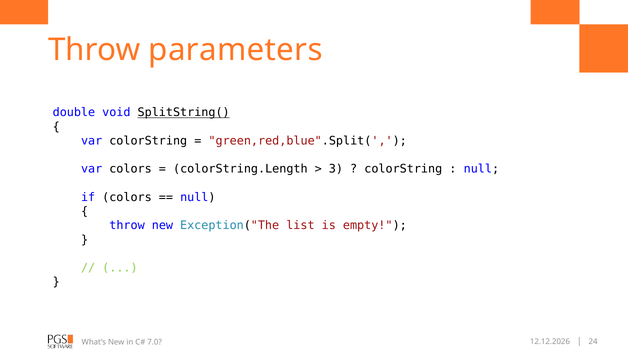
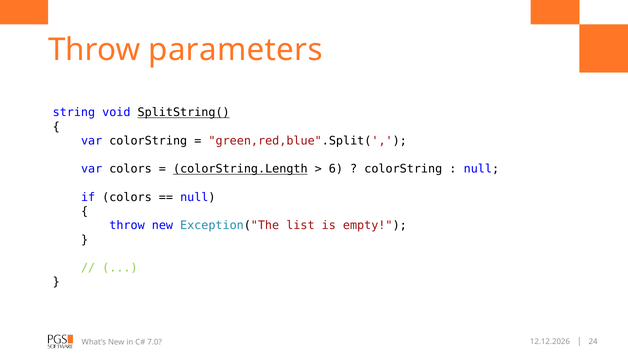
double: double -> string
colorString.Length underline: none -> present
3: 3 -> 6
